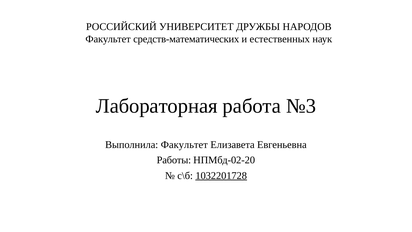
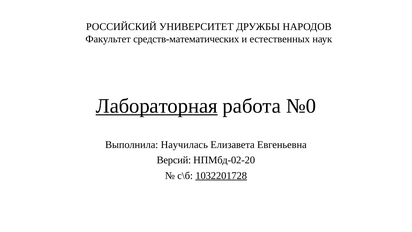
Лабораторная underline: none -> present
№3: №3 -> №0
Выполнила Факультет: Факультет -> Научилась
Работы: Работы -> Версий
